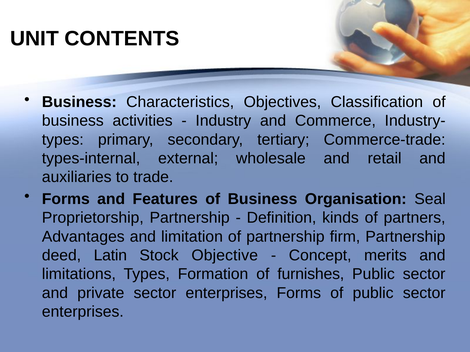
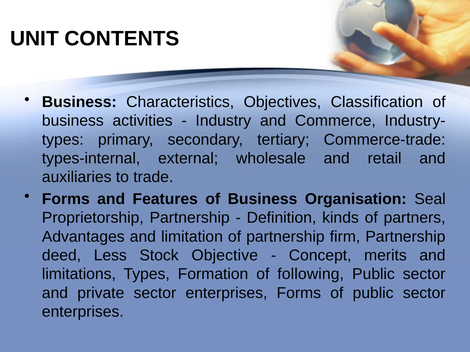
Latin: Latin -> Less
furnishes: furnishes -> following
